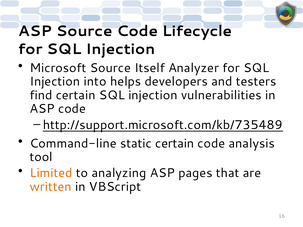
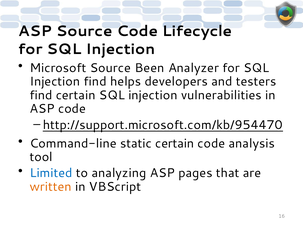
Itself: Itself -> Been
Injection into: into -> find
http://support.microsoft.com/kb/735489: http://support.microsoft.com/kb/735489 -> http://support.microsoft.com/kb/954470
Limited colour: orange -> blue
